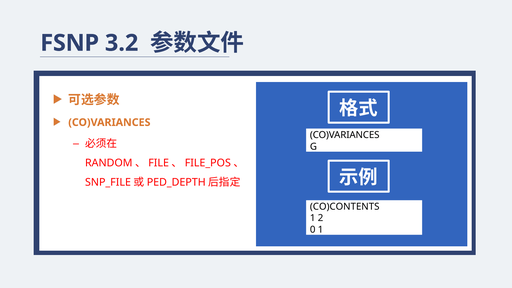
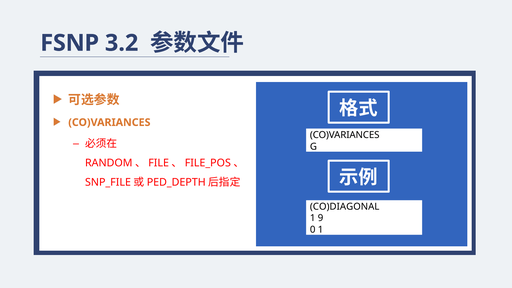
CO)CONTENTS: CO)CONTENTS -> CO)DIAGONAL
2: 2 -> 9
